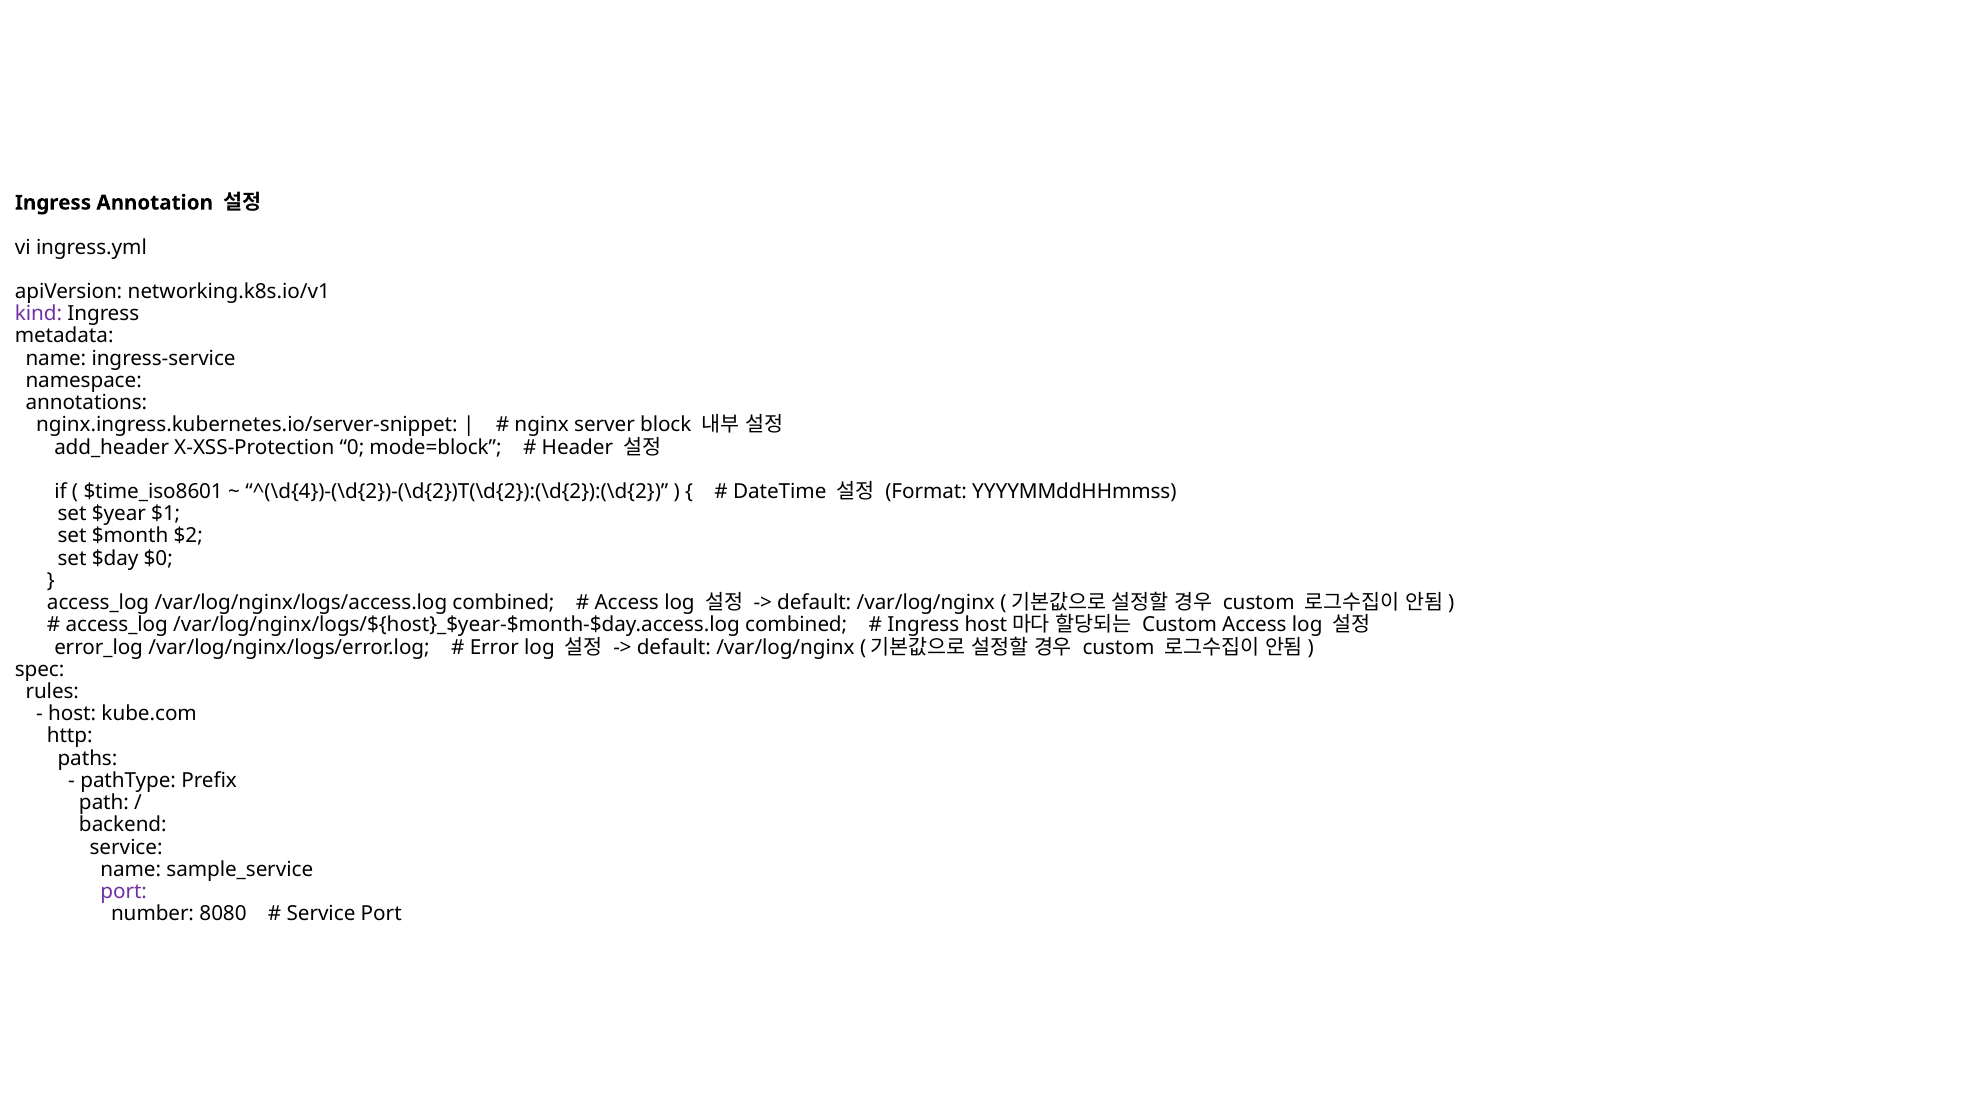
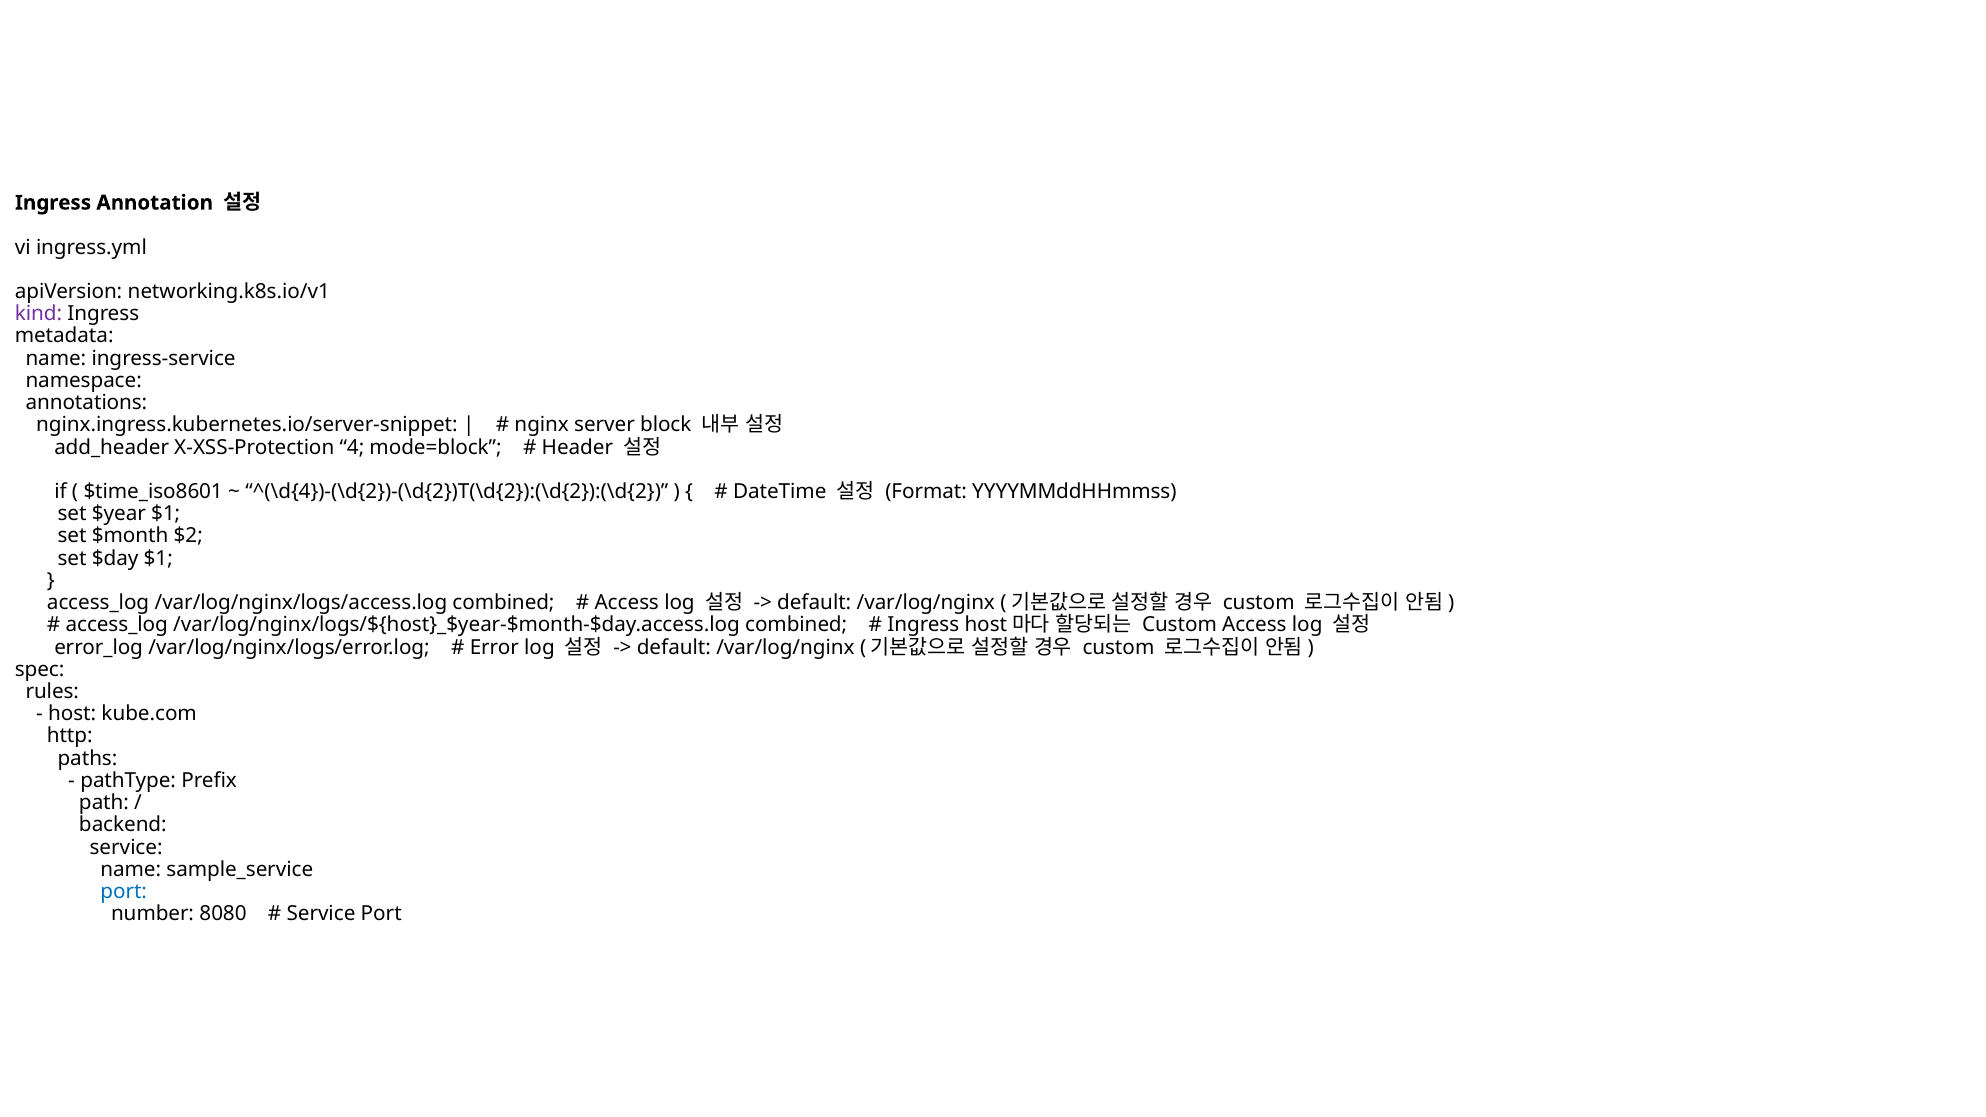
0: 0 -> 4
$day $0: $0 -> $1
port at (124, 892) colour: purple -> blue
